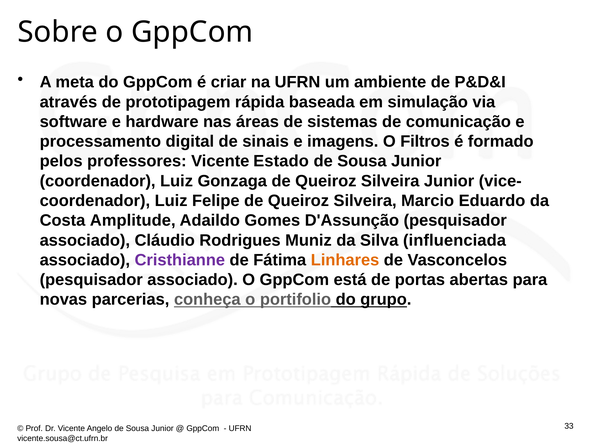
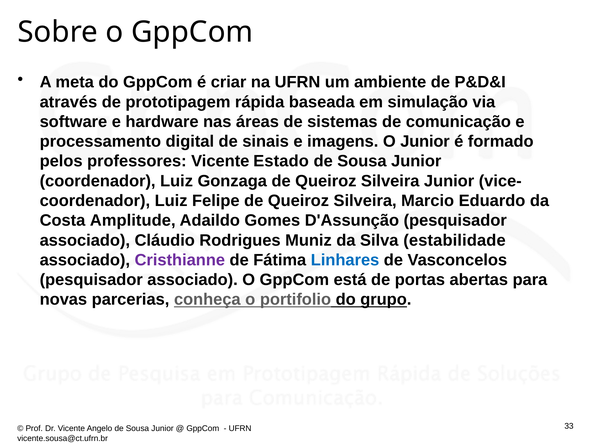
O Filtros: Filtros -> Junior
influenciada: influenciada -> estabilidade
Linhares colour: orange -> blue
